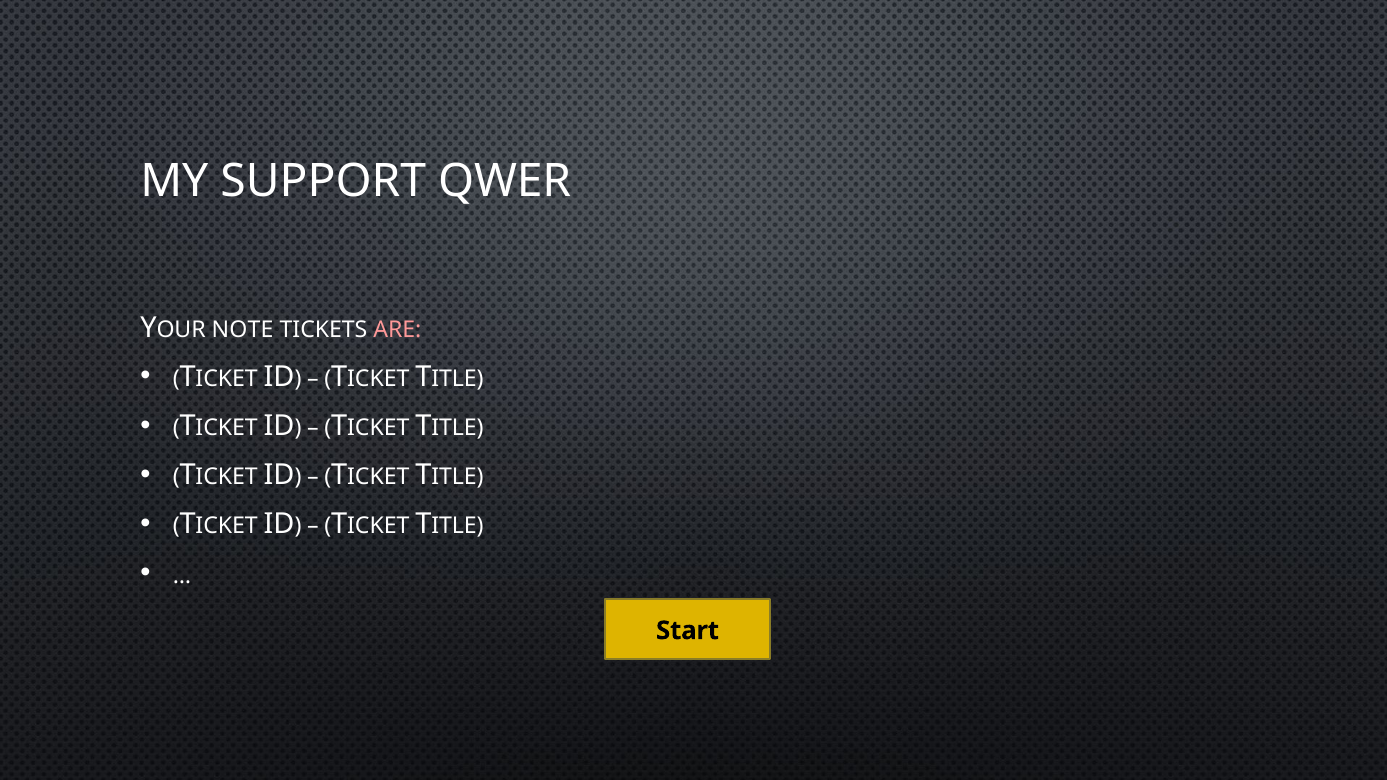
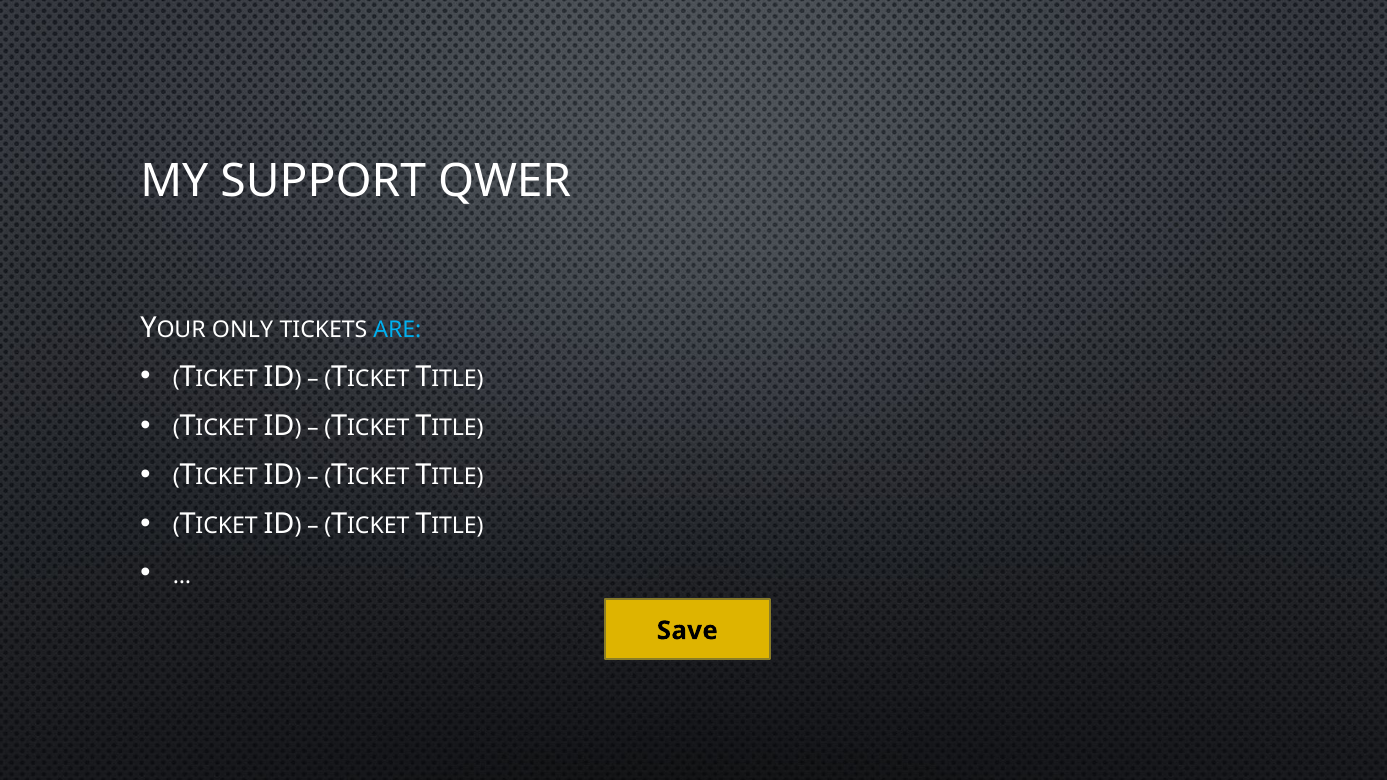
NOTE: NOTE -> ONLY
ARE colour: pink -> light blue
Start: Start -> Save
